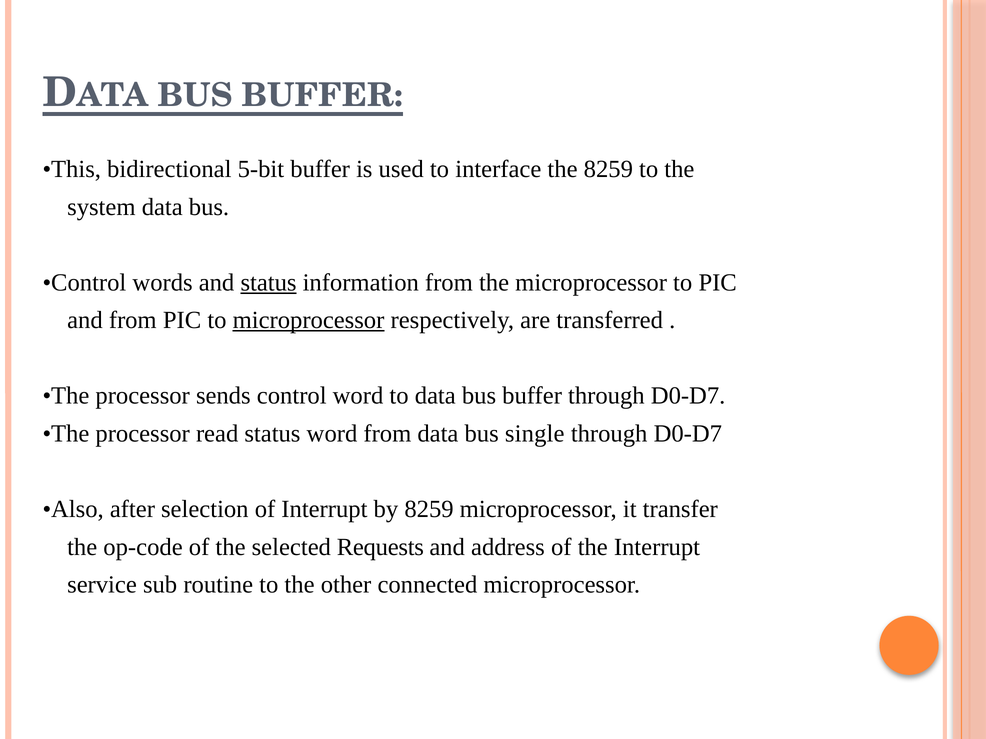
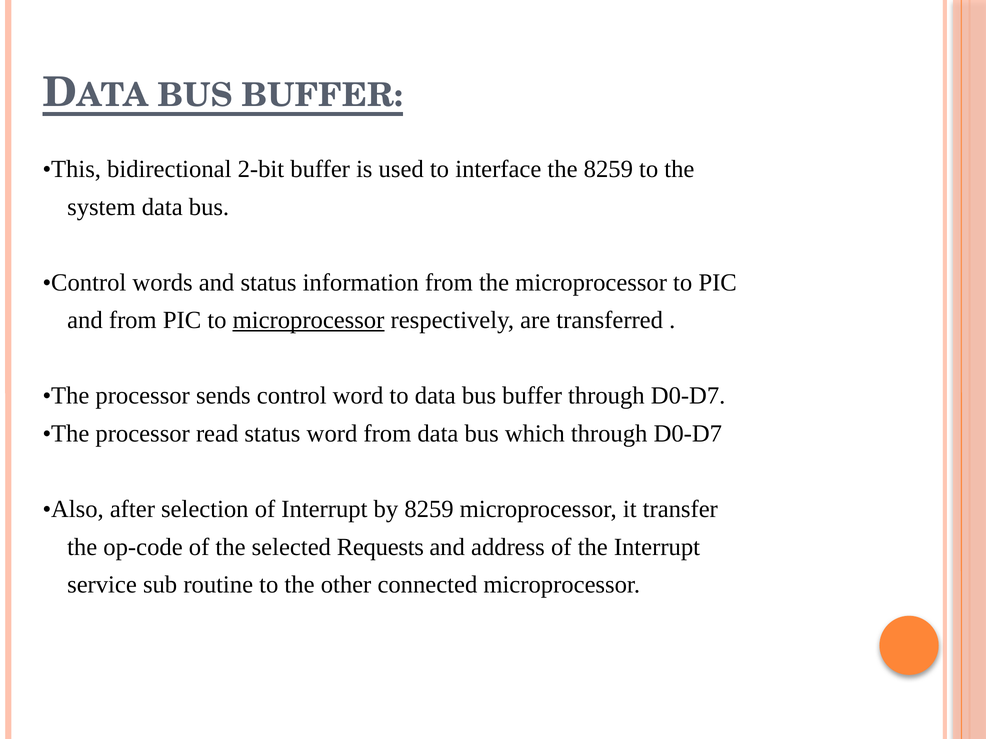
5-bit: 5-bit -> 2-bit
status at (269, 283) underline: present -> none
single: single -> which
